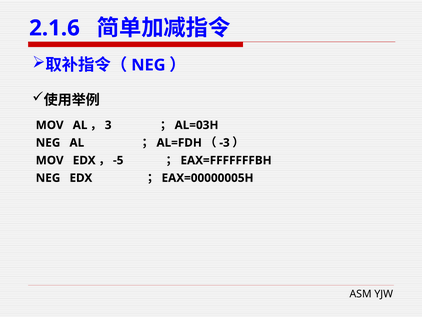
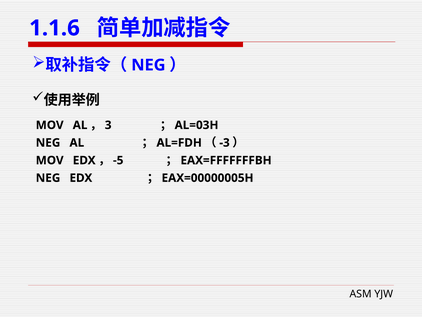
2.1.6: 2.1.6 -> 1.1.6
